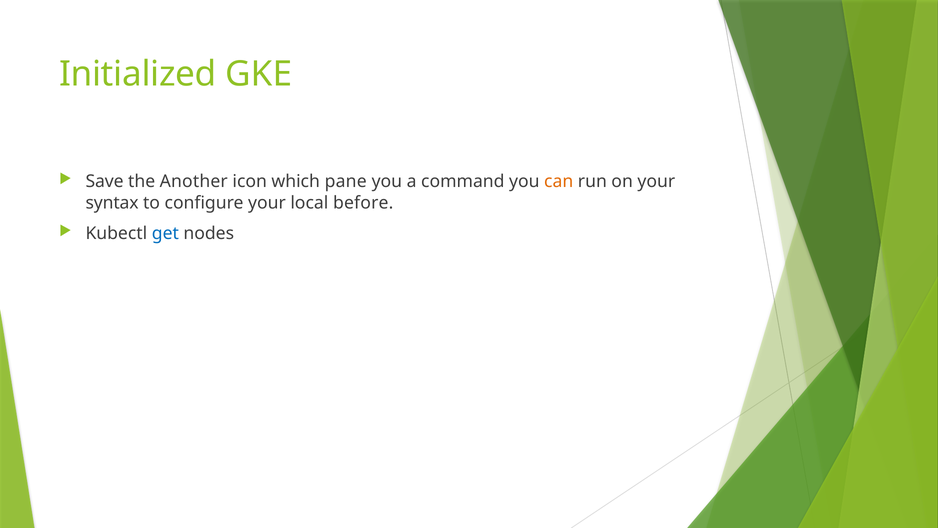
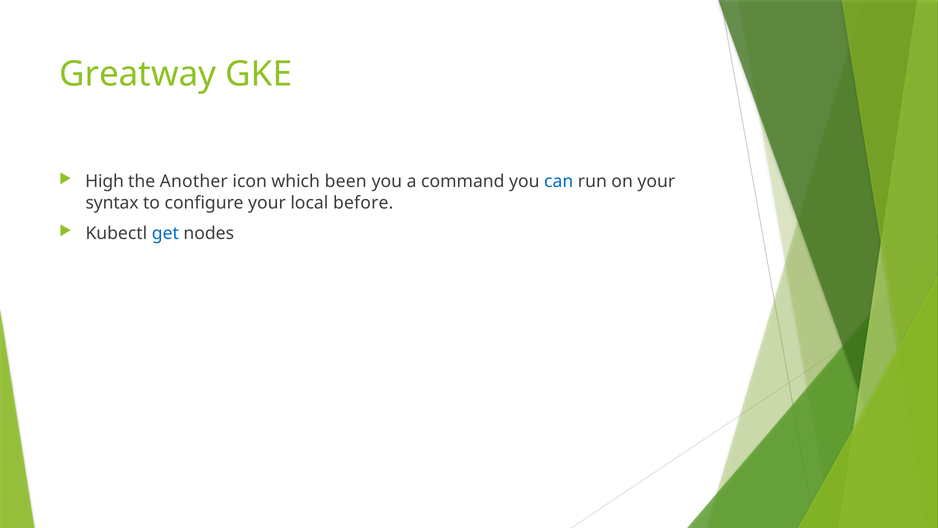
Initialized: Initialized -> Greatway
Save: Save -> High
pane: pane -> been
can colour: orange -> blue
